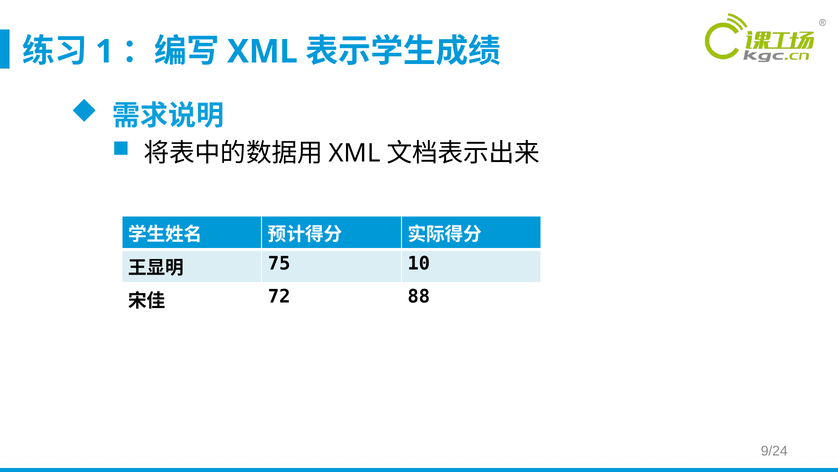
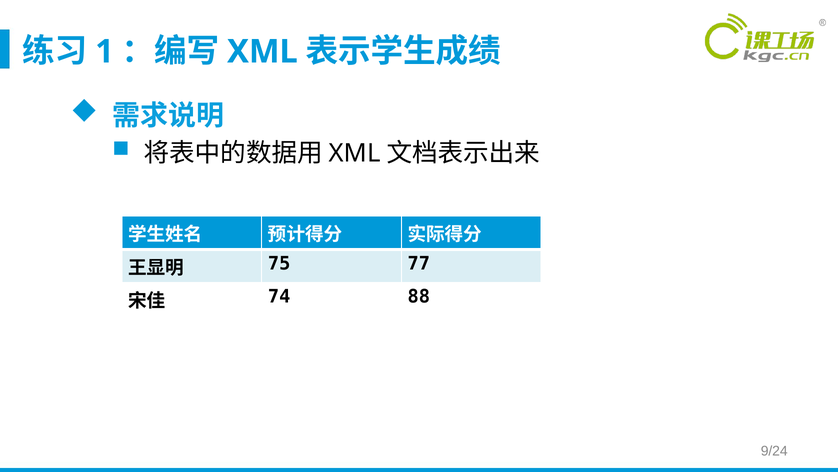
10: 10 -> 77
72: 72 -> 74
